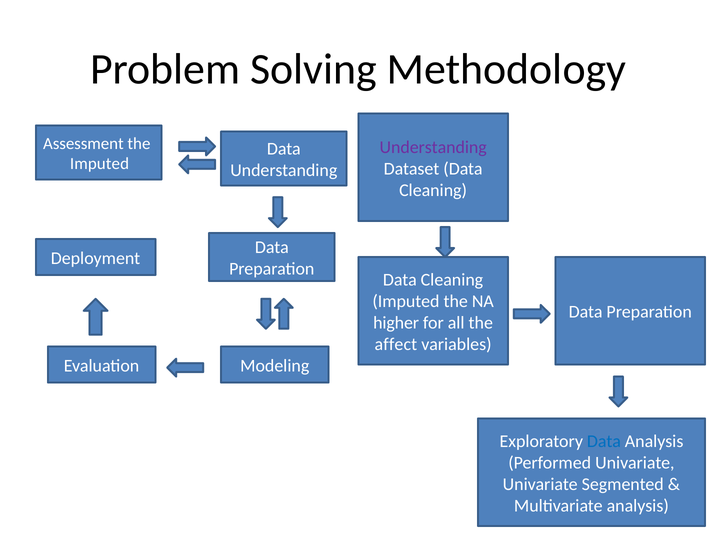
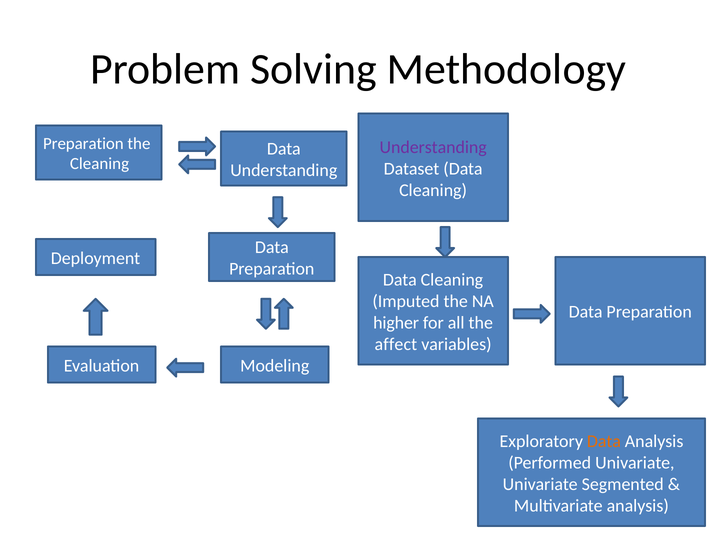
Assessment at (83, 143): Assessment -> Preparation
Imputed at (99, 164): Imputed -> Cleaning
Data at (604, 441) colour: blue -> orange
